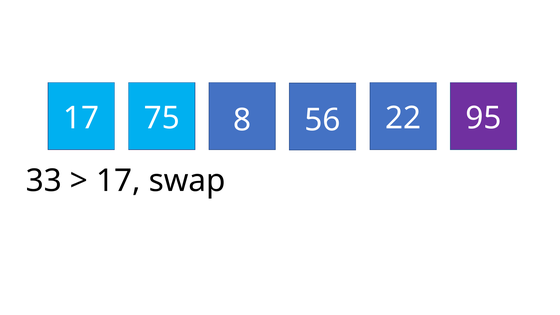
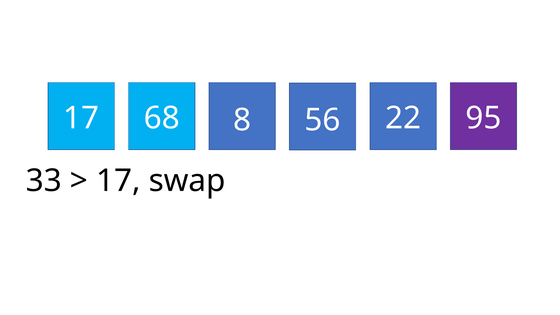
75: 75 -> 68
